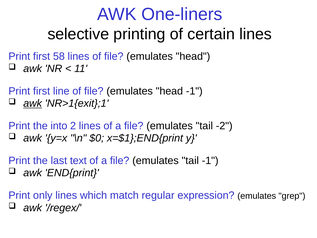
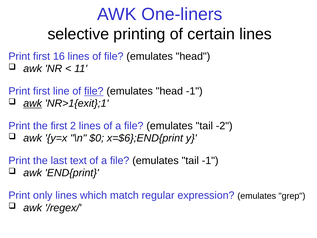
58: 58 -> 16
file at (94, 91) underline: none -> present
the into: into -> first
x=$1};END{print: x=$1};END{print -> x=$6};END{print
